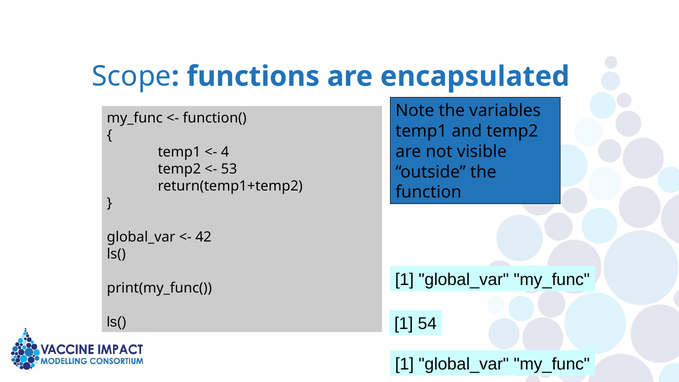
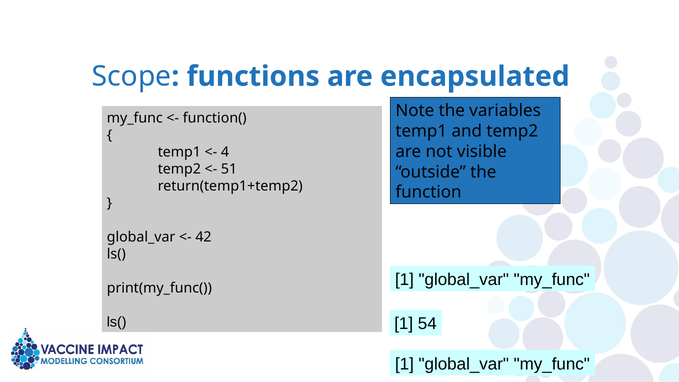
53: 53 -> 51
